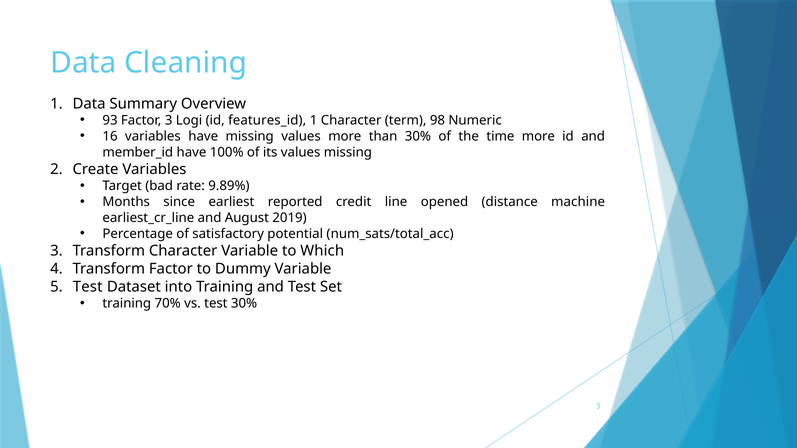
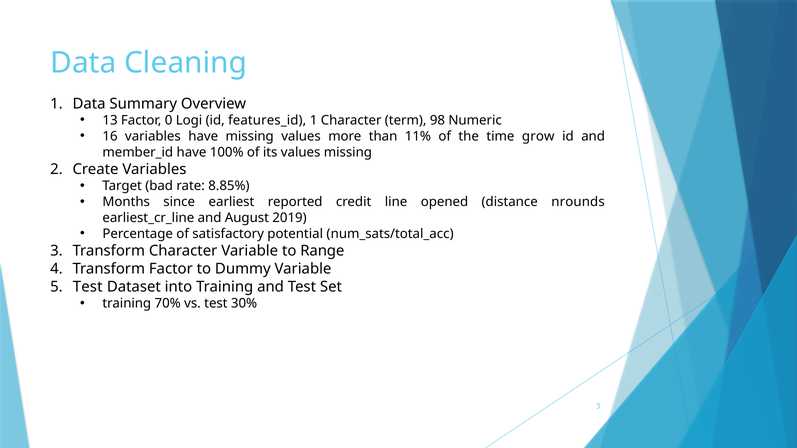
93: 93 -> 13
Factor 3: 3 -> 0
than 30%: 30% -> 11%
time more: more -> grow
9.89%: 9.89% -> 8.85%
machine: machine -> nrounds
Which: Which -> Range
